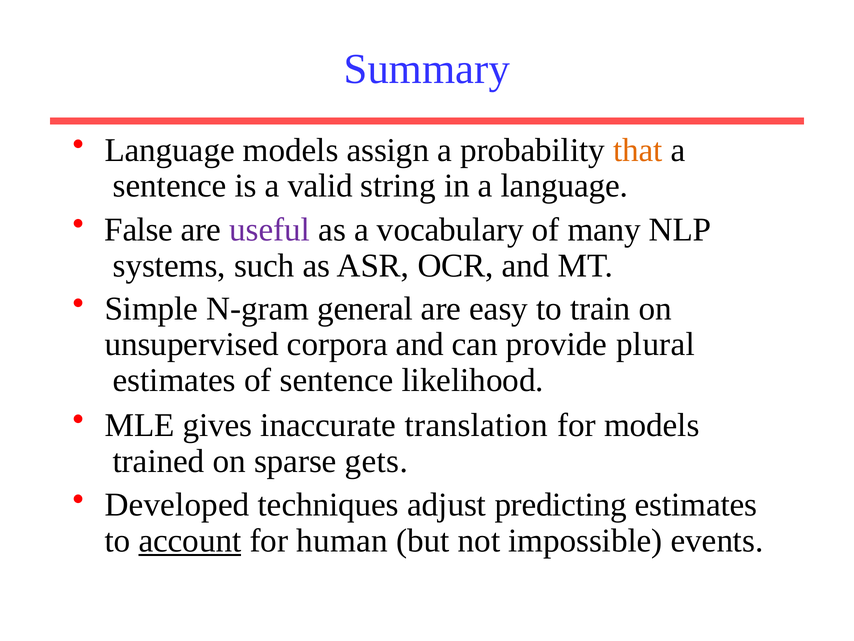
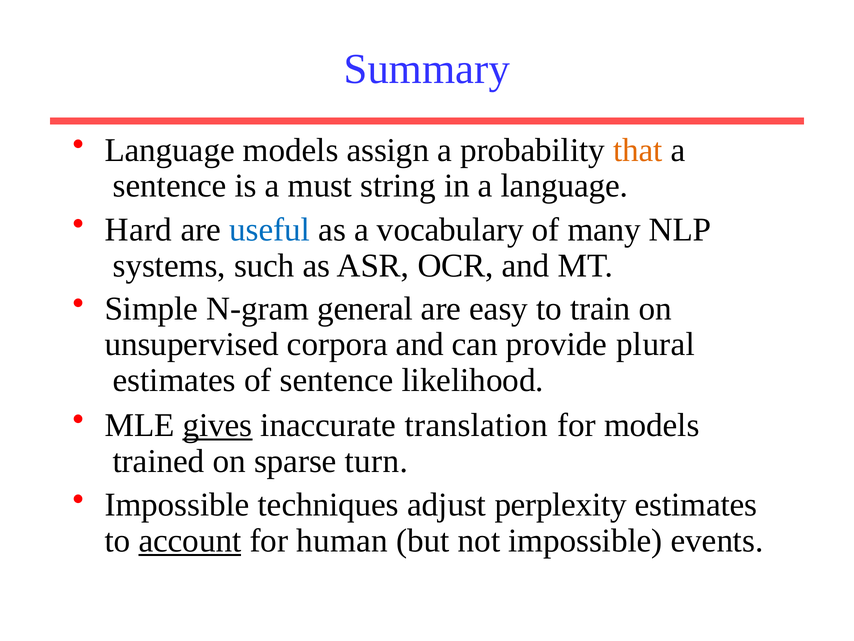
valid: valid -> must
False: False -> Hard
useful colour: purple -> blue
gives underline: none -> present
gets: gets -> turn
Developed at (177, 505): Developed -> Impossible
predicting: predicting -> perplexity
